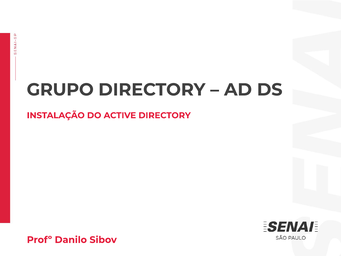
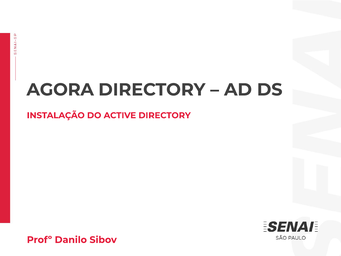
GRUPO: GRUPO -> AGORA
